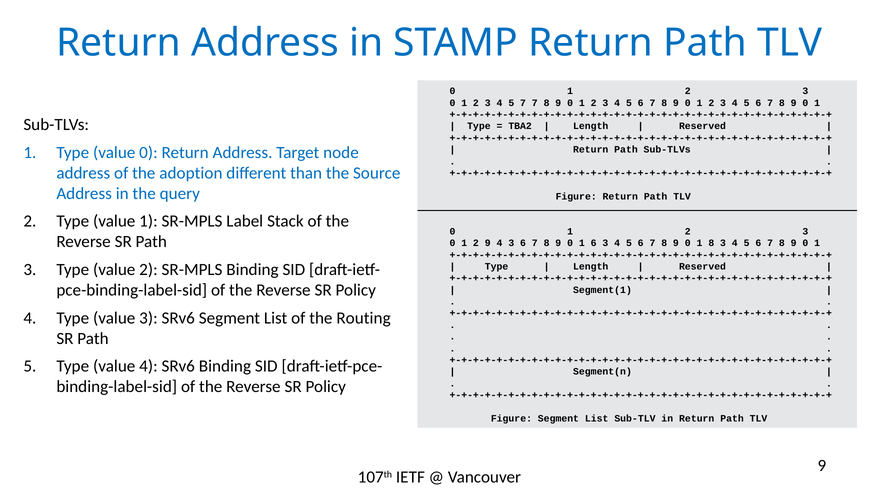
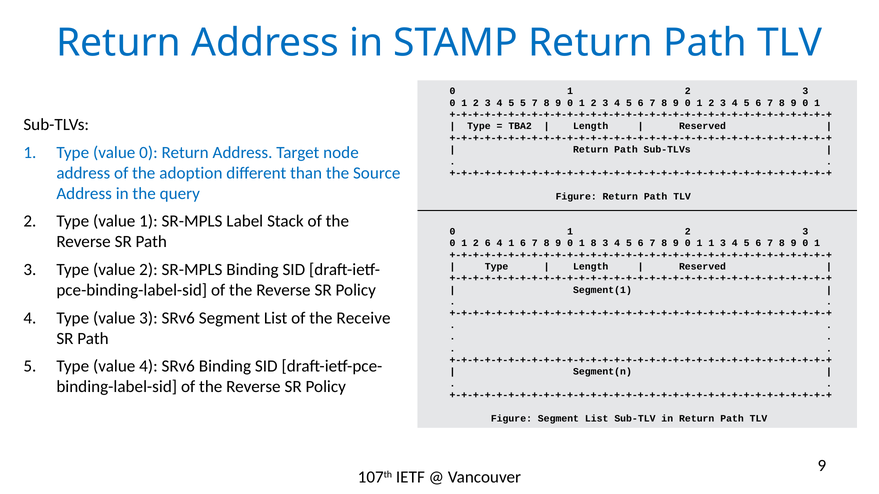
5 7: 7 -> 5
2 9: 9 -> 6
4 3: 3 -> 1
1 6: 6 -> 8
1 8: 8 -> 1
Routing: Routing -> Receive
